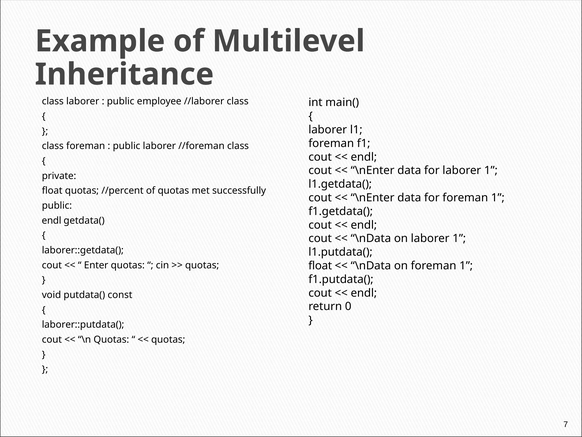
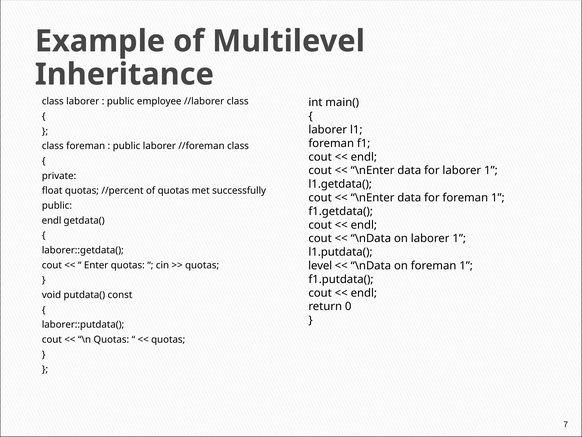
float at (320, 265): float -> level
